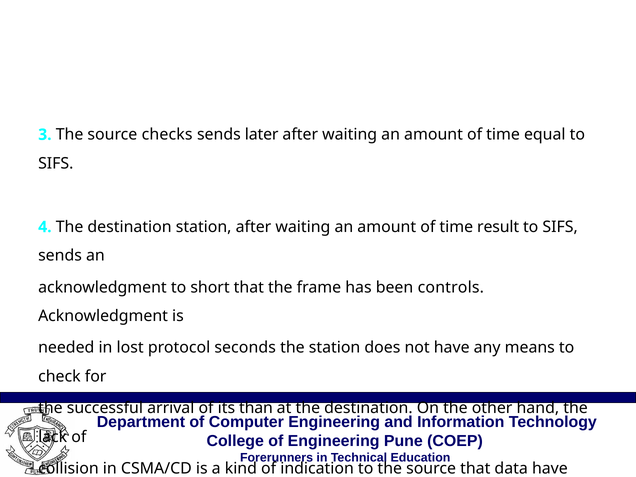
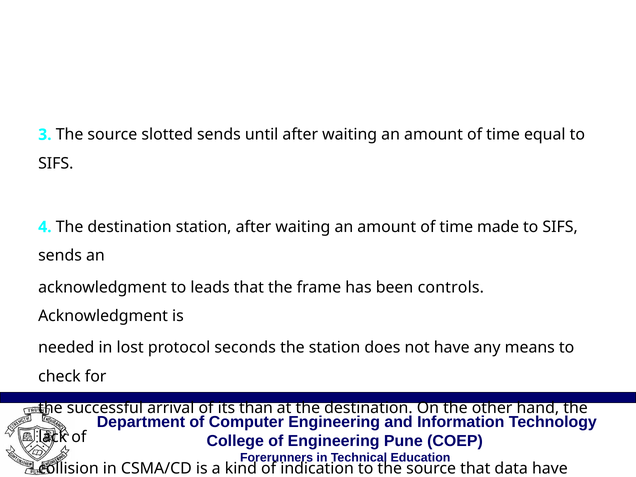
checks: checks -> slotted
later: later -> until
result: result -> made
short: short -> leads
